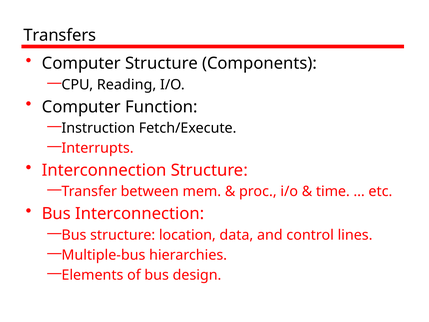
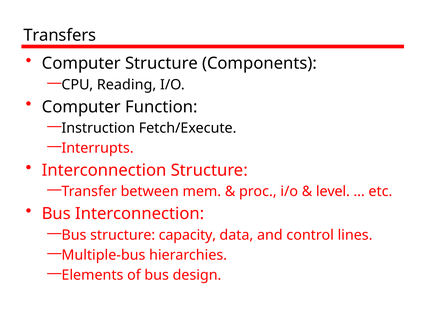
time: time -> level
location: location -> capacity
